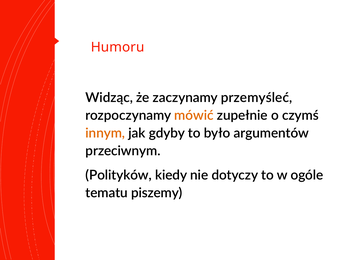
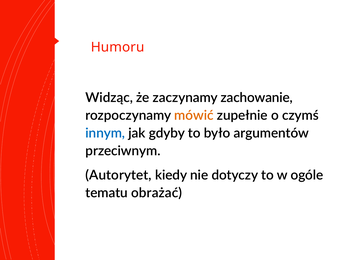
przemyśleć: przemyśleć -> zachowanie
innym colour: orange -> blue
Polityków: Polityków -> Autorytet
piszemy: piszemy -> obrażać
